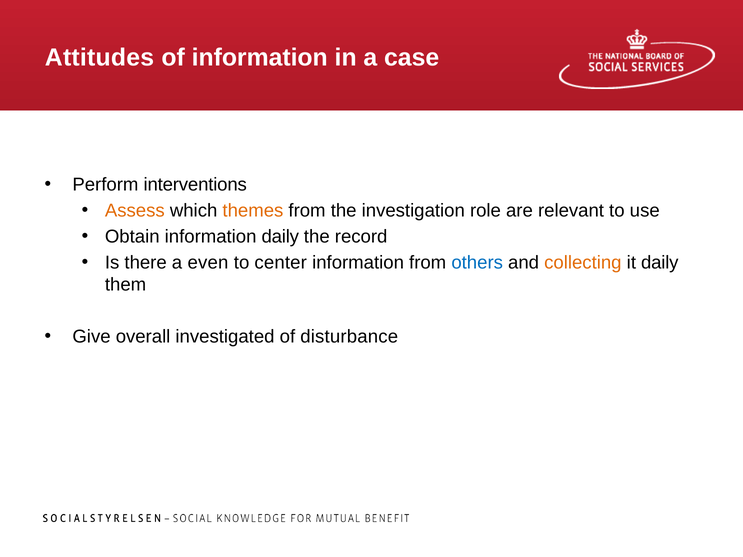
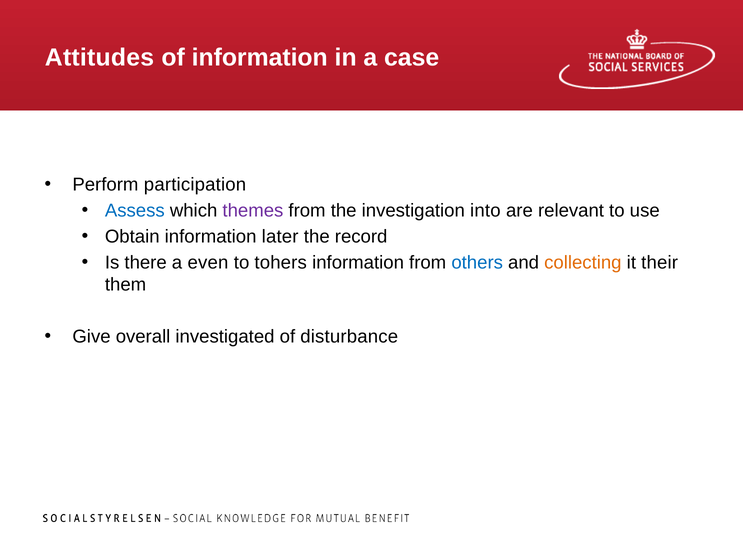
interventions: interventions -> participation
Assess colour: orange -> blue
themes colour: orange -> purple
role: role -> into
information daily: daily -> later
center: center -> tohers
it daily: daily -> their
